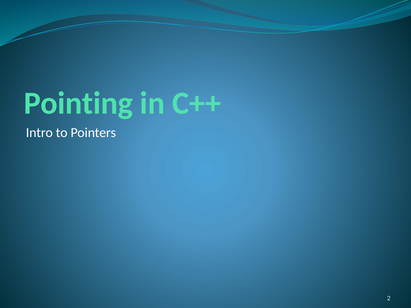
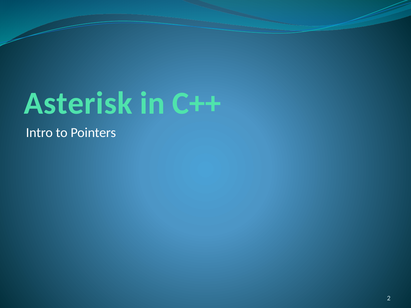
Pointing: Pointing -> Asterisk
